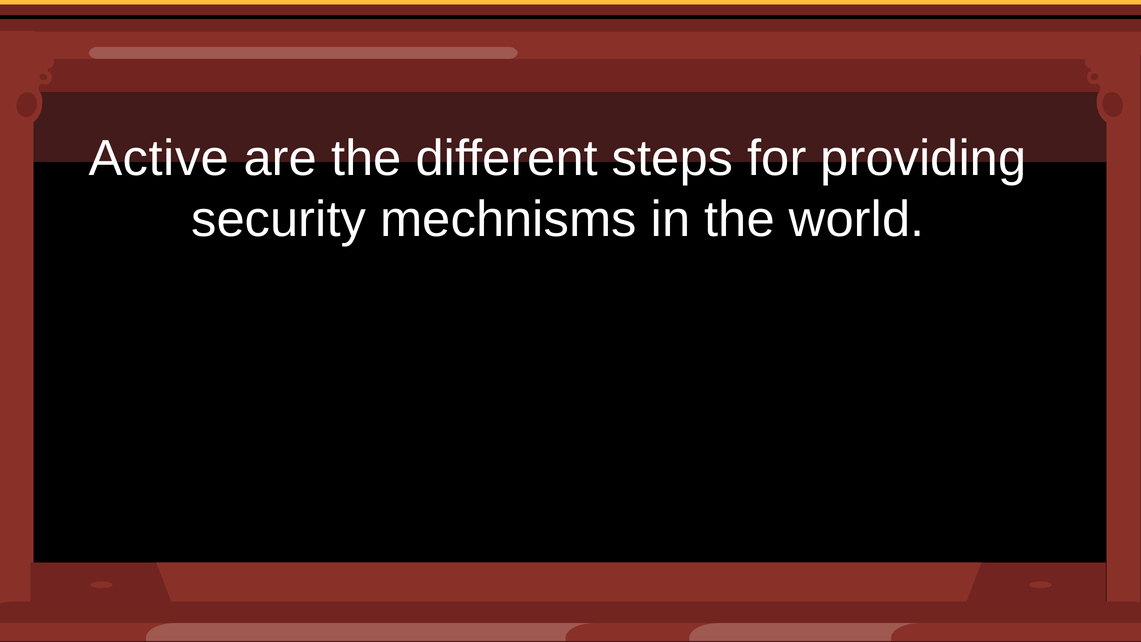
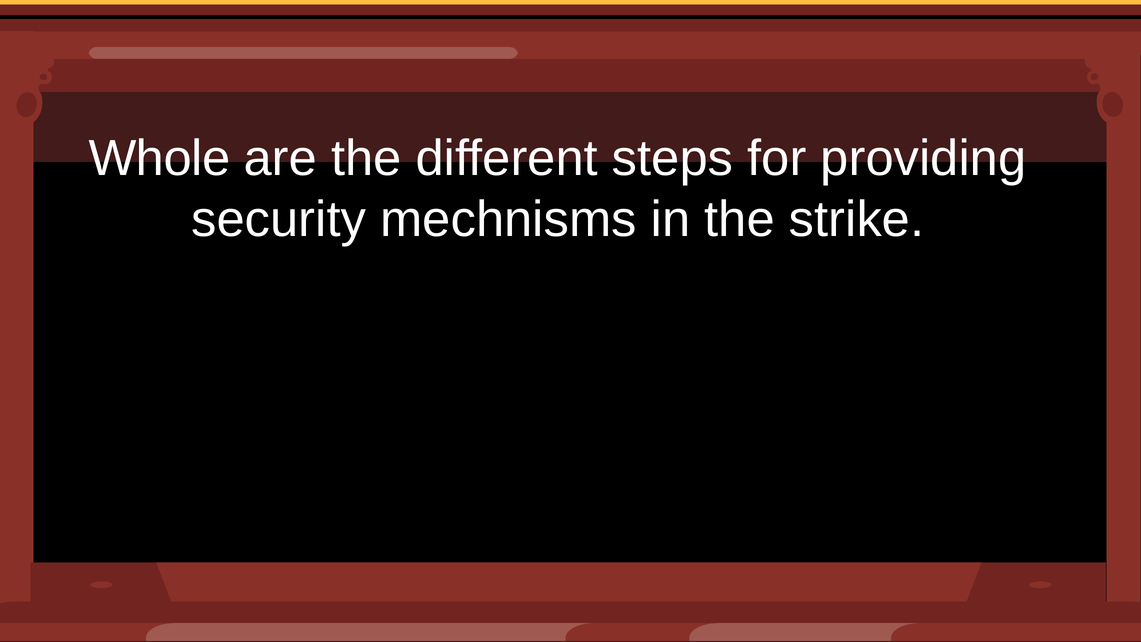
Active: Active -> Whole
world: world -> strike
